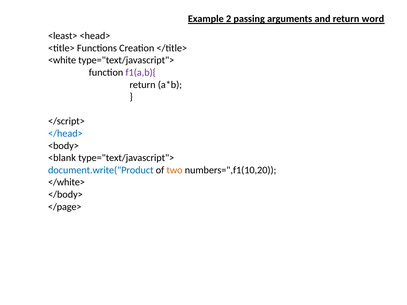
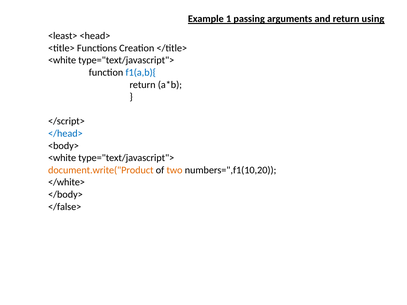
2: 2 -> 1
word: word -> using
f1(a,b){ colour: purple -> blue
<blank at (62, 158): <blank -> <white
document.write("Product colour: blue -> orange
</page>: </page> -> </false>
